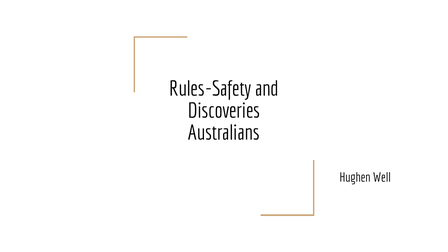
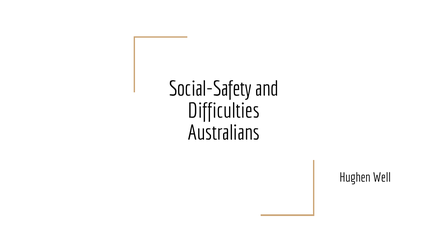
Rules-Safety: Rules-Safety -> Social-Safety
Discoveries: Discoveries -> Difficulties
